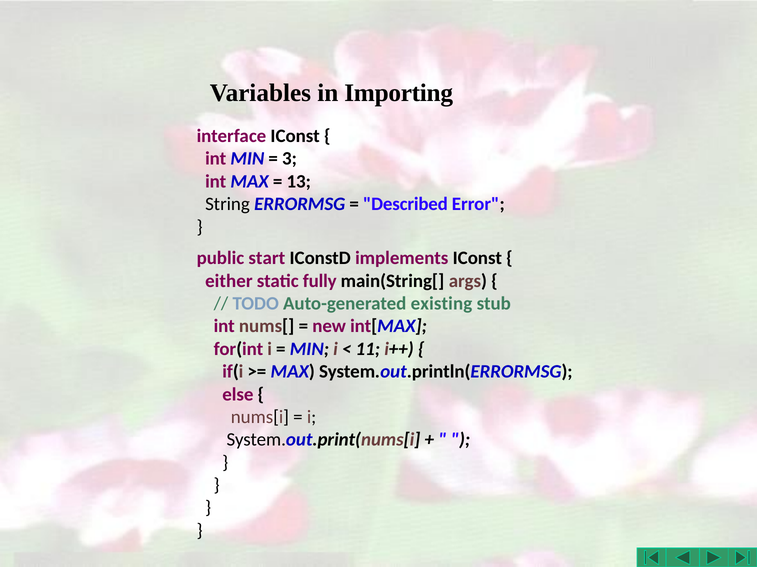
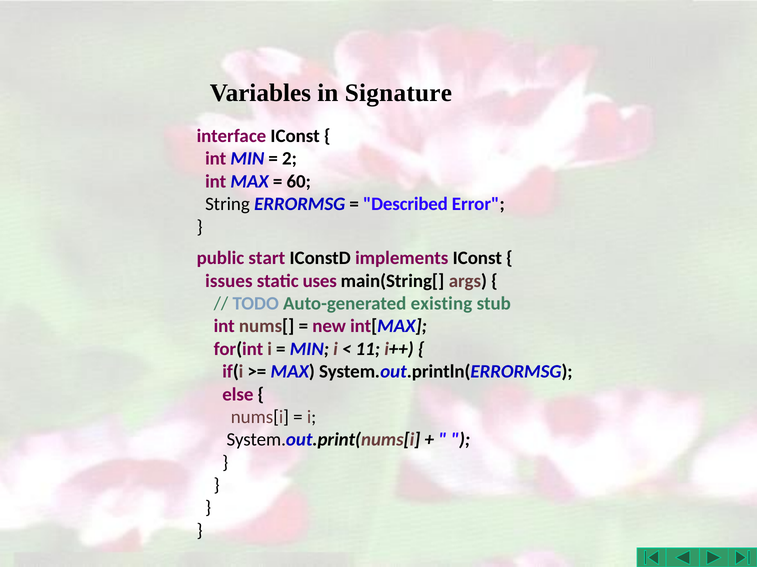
Importing: Importing -> Signature
3: 3 -> 2
13: 13 -> 60
either: either -> issues
fully: fully -> uses
